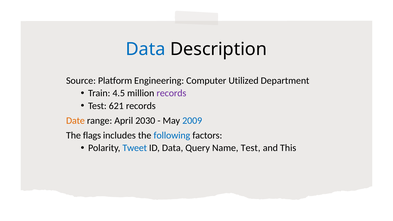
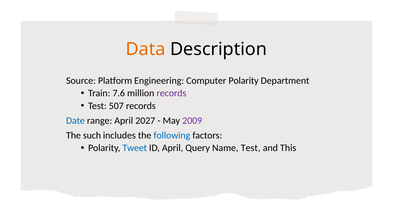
Data at (146, 49) colour: blue -> orange
Computer Utilized: Utilized -> Polarity
4.5: 4.5 -> 7.6
621: 621 -> 507
Date colour: orange -> blue
2030: 2030 -> 2027
2009 colour: blue -> purple
flags: flags -> such
ID Data: Data -> April
